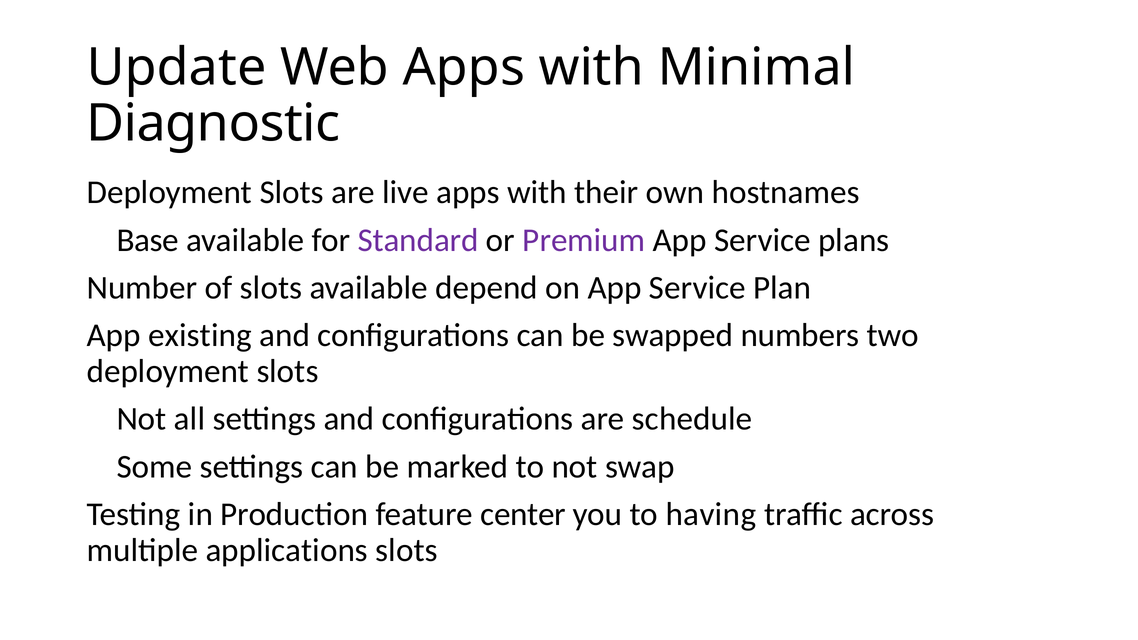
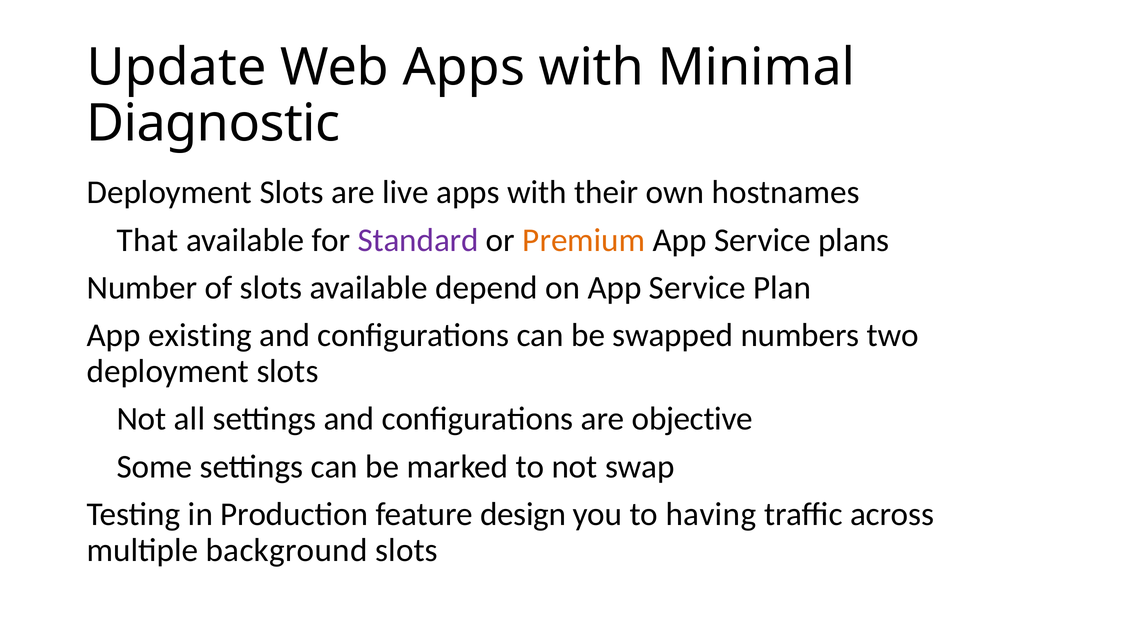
Base: Base -> That
Premium colour: purple -> orange
schedule: schedule -> objective
center: center -> design
applications: applications -> background
